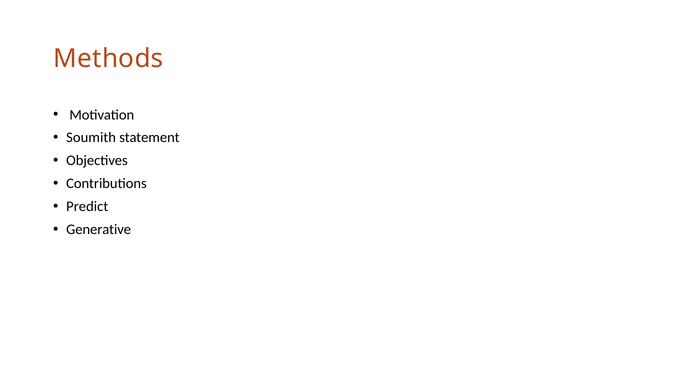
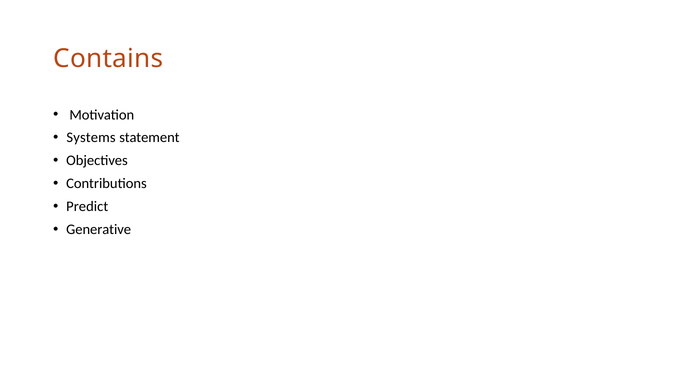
Methods: Methods -> Contains
Soumith: Soumith -> Systems
